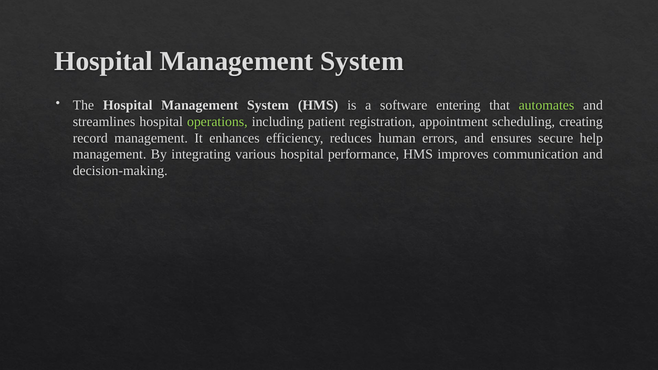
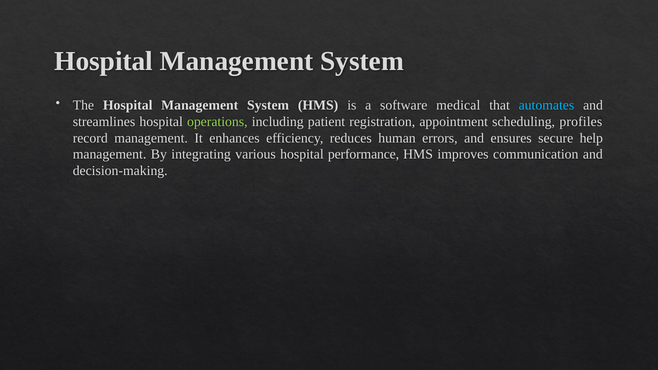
entering: entering -> medical
automates colour: light green -> light blue
creating: creating -> profiles
